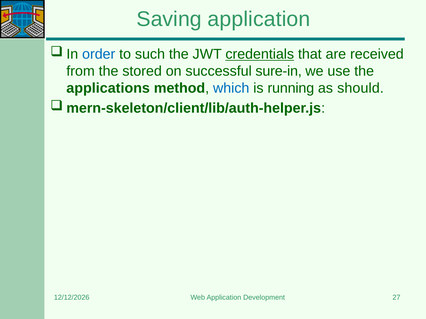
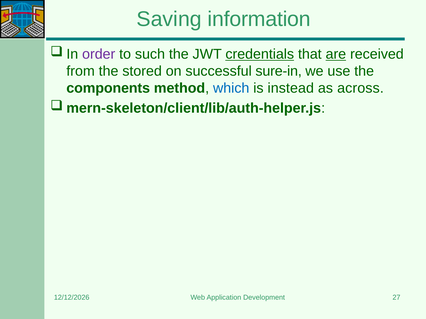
Saving application: application -> information
order colour: blue -> purple
are underline: none -> present
applications: applications -> components
running: running -> instead
should: should -> across
